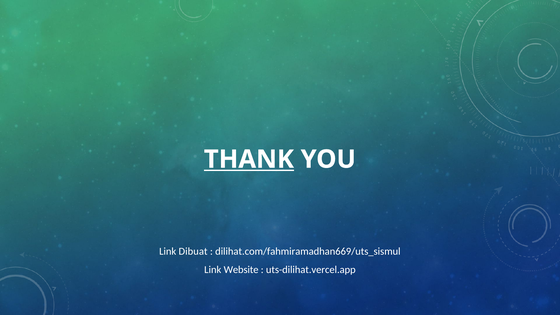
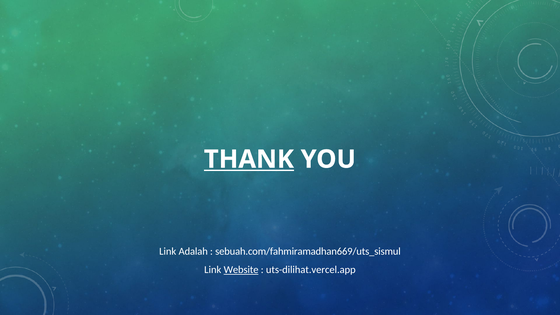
Dibuat: Dibuat -> Adalah
dilihat.com/fahmiramadhan669/uts_sismul: dilihat.com/fahmiramadhan669/uts_sismul -> sebuah.com/fahmiramadhan669/uts_sismul
Website underline: none -> present
